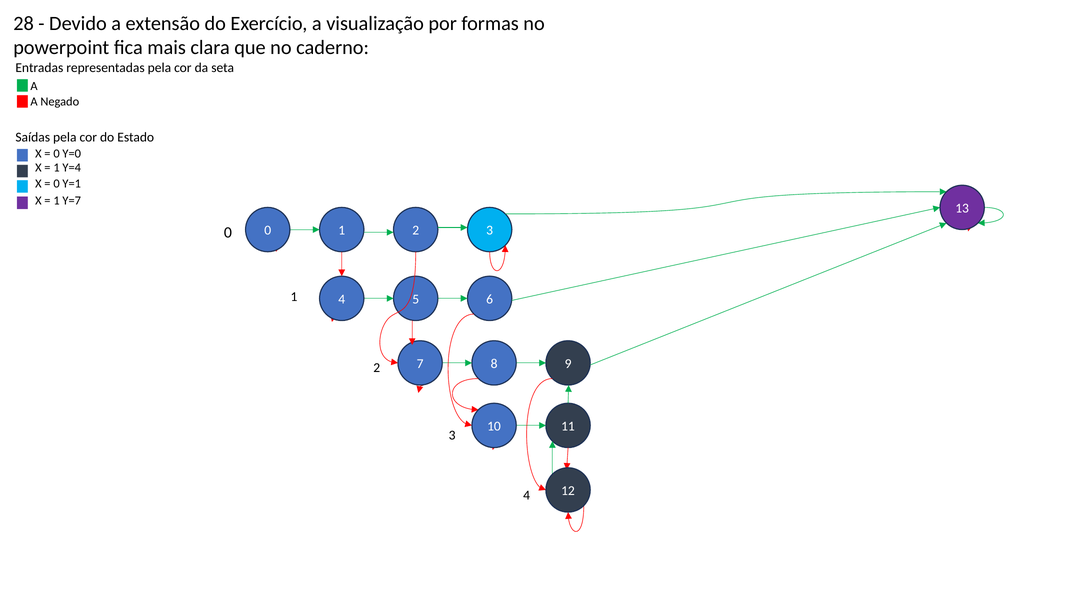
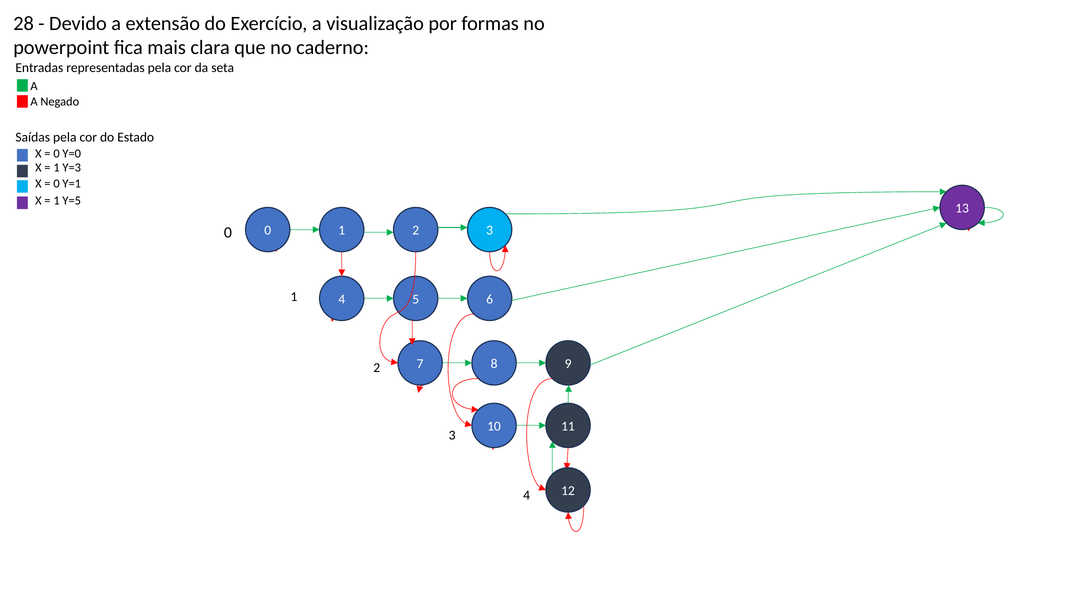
Y=4: Y=4 -> Y=3
Y=7: Y=7 -> Y=5
